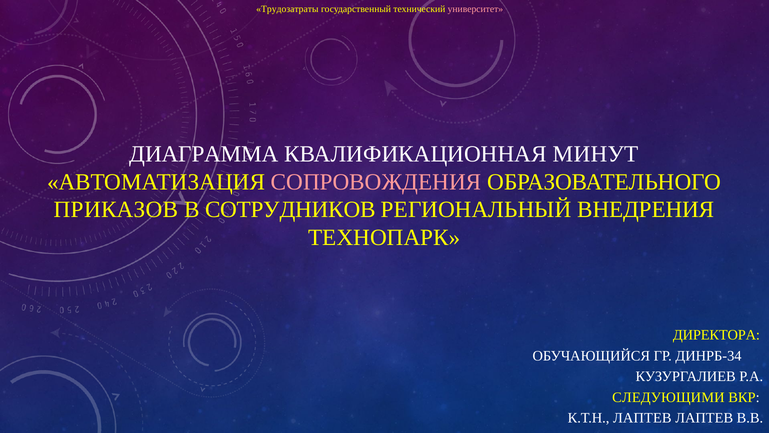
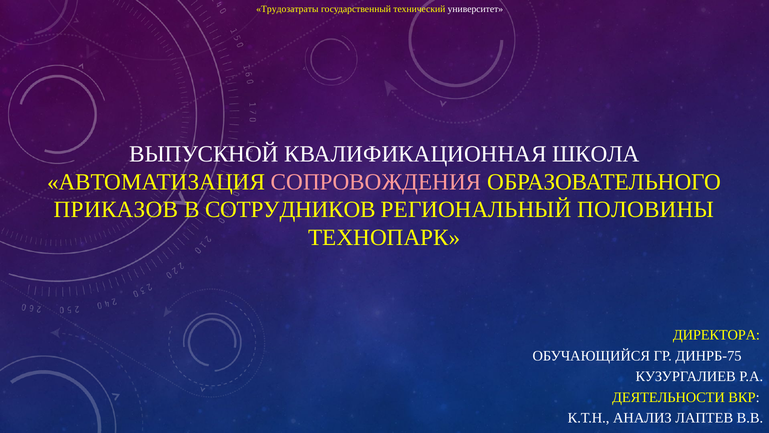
университет colour: pink -> white
ДИАГРАММА: ДИАГРАММА -> ВЫПУСКНОЙ
МИНУТ: МИНУТ -> ШКОЛА
ВНЕДРЕНИЯ: ВНЕДРЕНИЯ -> ПОЛОВИНЫ
ДИНРБ-34: ДИНРБ-34 -> ДИНРБ-75
СЛЕДУЮЩИМИ: СЛЕДУЮЩИМИ -> ДЕЯТЕЛЬНОСТИ
К.Т.Н ЛАПТЕВ: ЛАПТЕВ -> АНАЛИЗ
